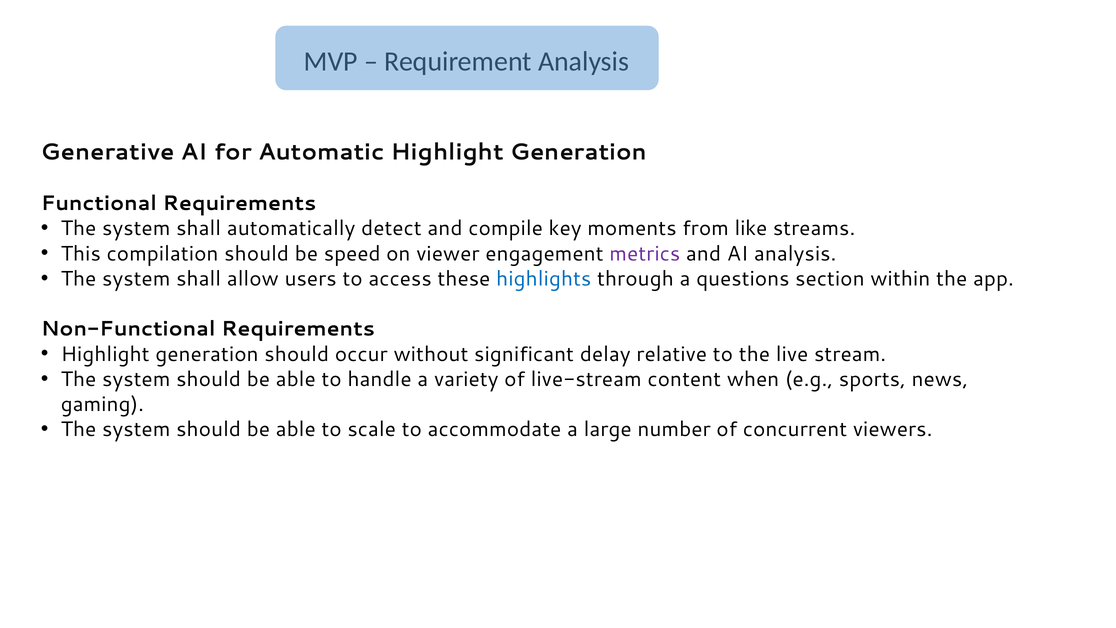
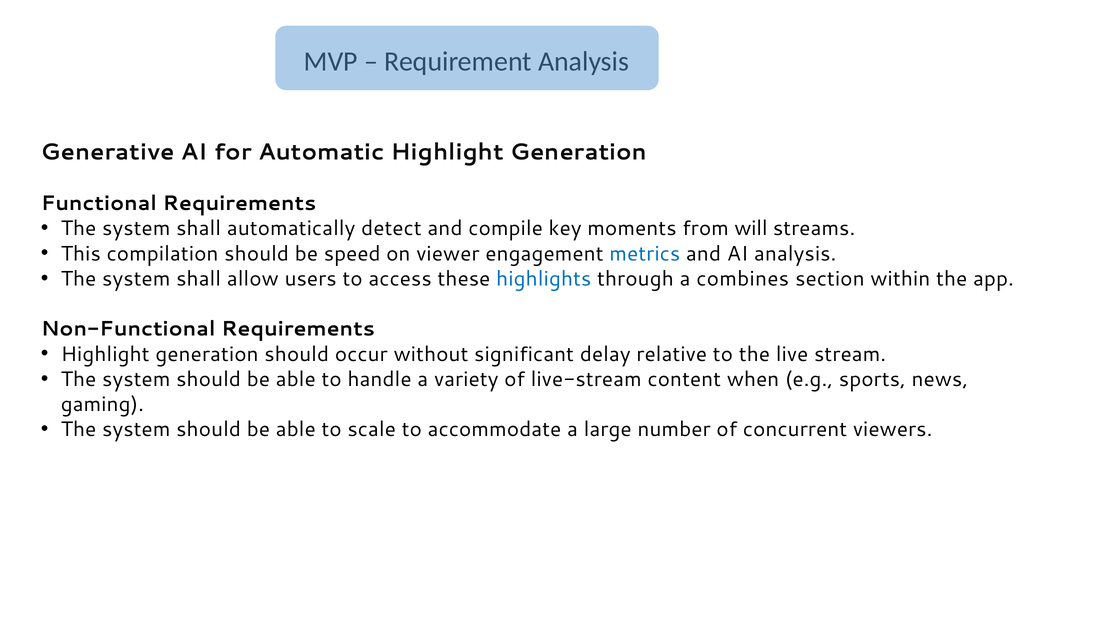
like: like -> will
metrics colour: purple -> blue
questions: questions -> combines
